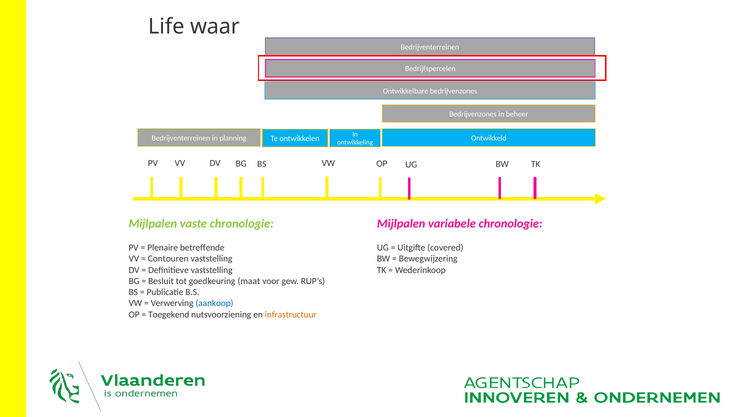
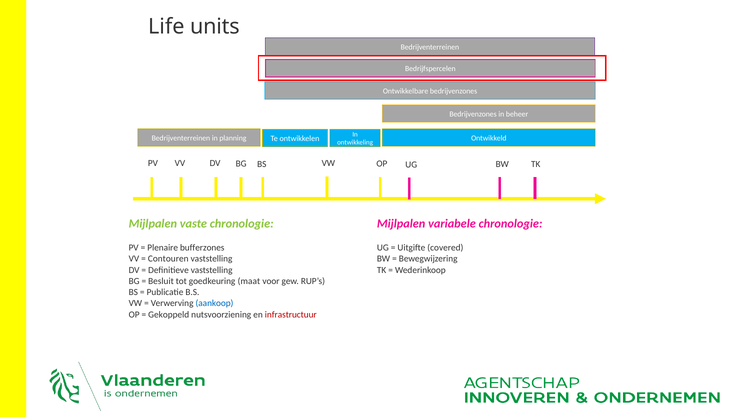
waar: waar -> units
betreffende: betreffende -> bufferzones
Toegekend: Toegekend -> Gekoppeld
infrastructuur colour: orange -> red
